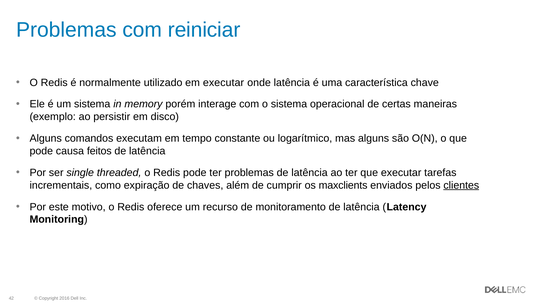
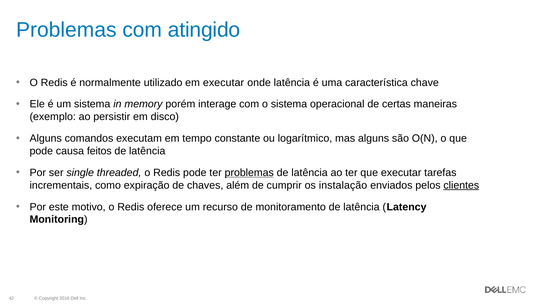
reiniciar: reiniciar -> atingido
problemas at (249, 173) underline: none -> present
maxclients: maxclients -> instalação
